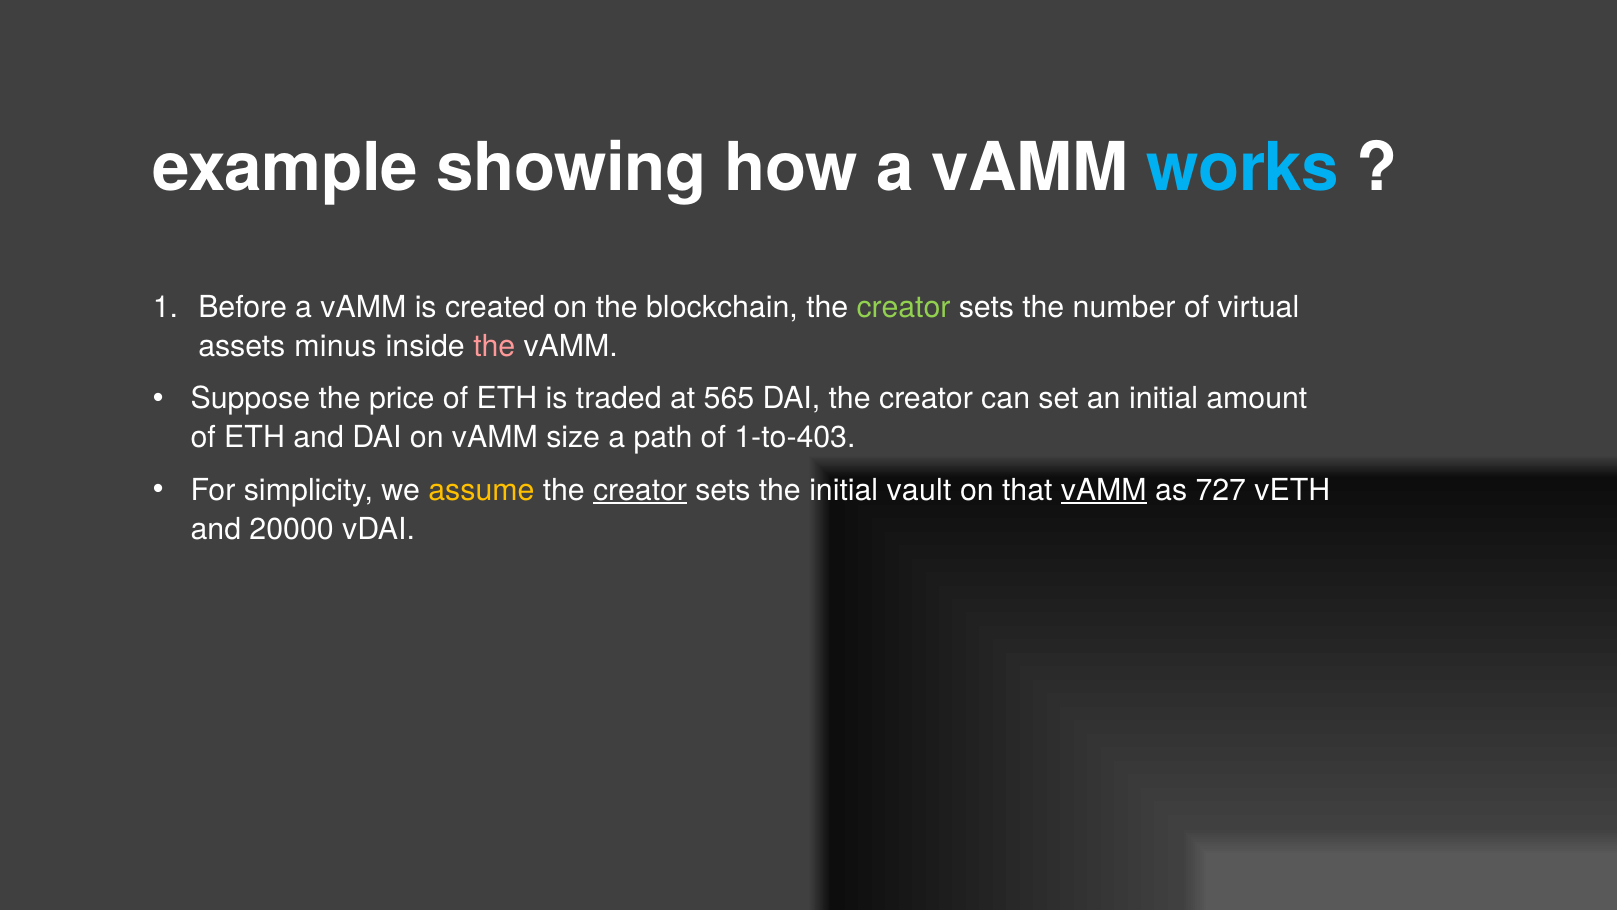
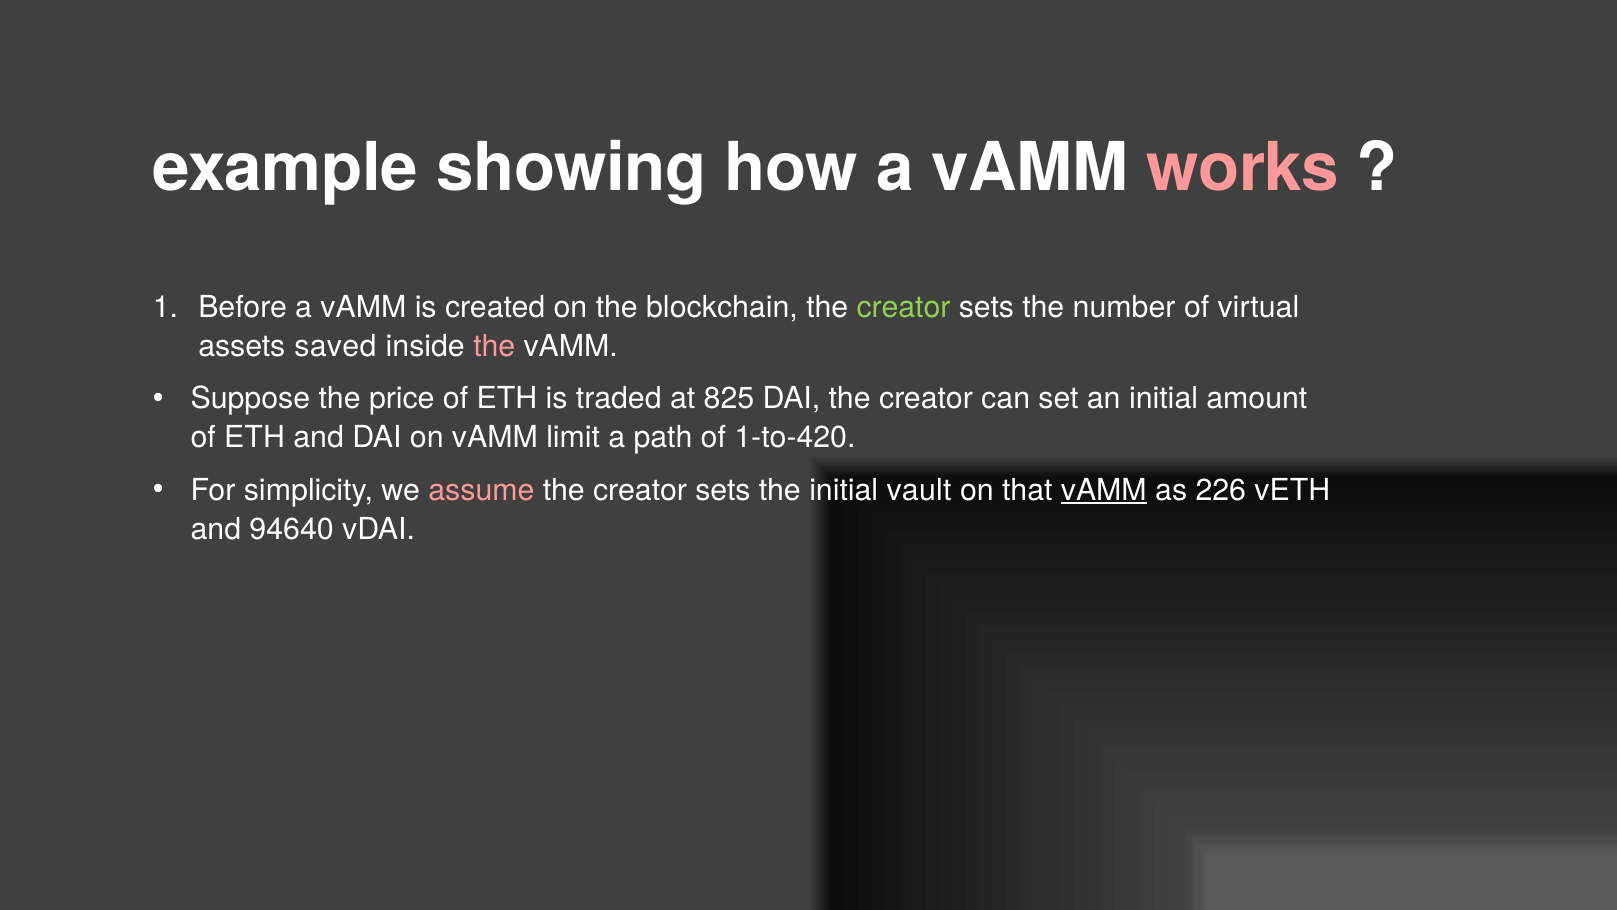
works colour: light blue -> pink
minus: minus -> saved
565: 565 -> 825
size: size -> limit
1-to-403: 1-to-403 -> 1-to-420
assume colour: yellow -> pink
creator at (640, 490) underline: present -> none
727: 727 -> 226
20000: 20000 -> 94640
